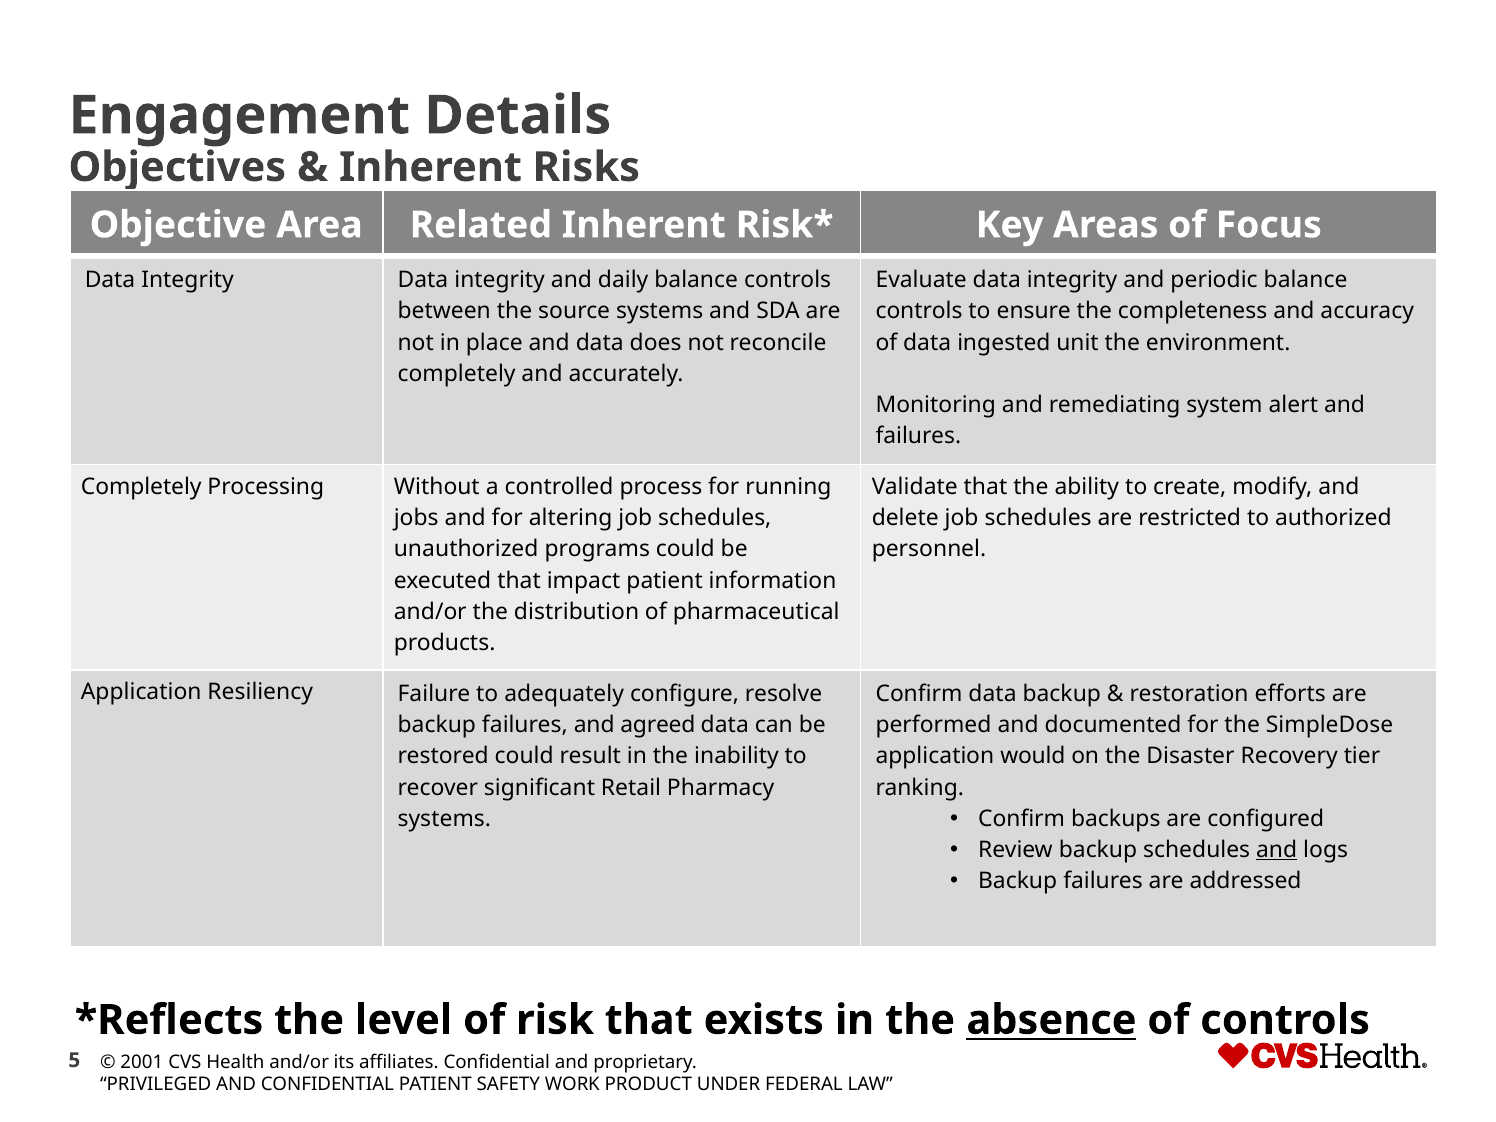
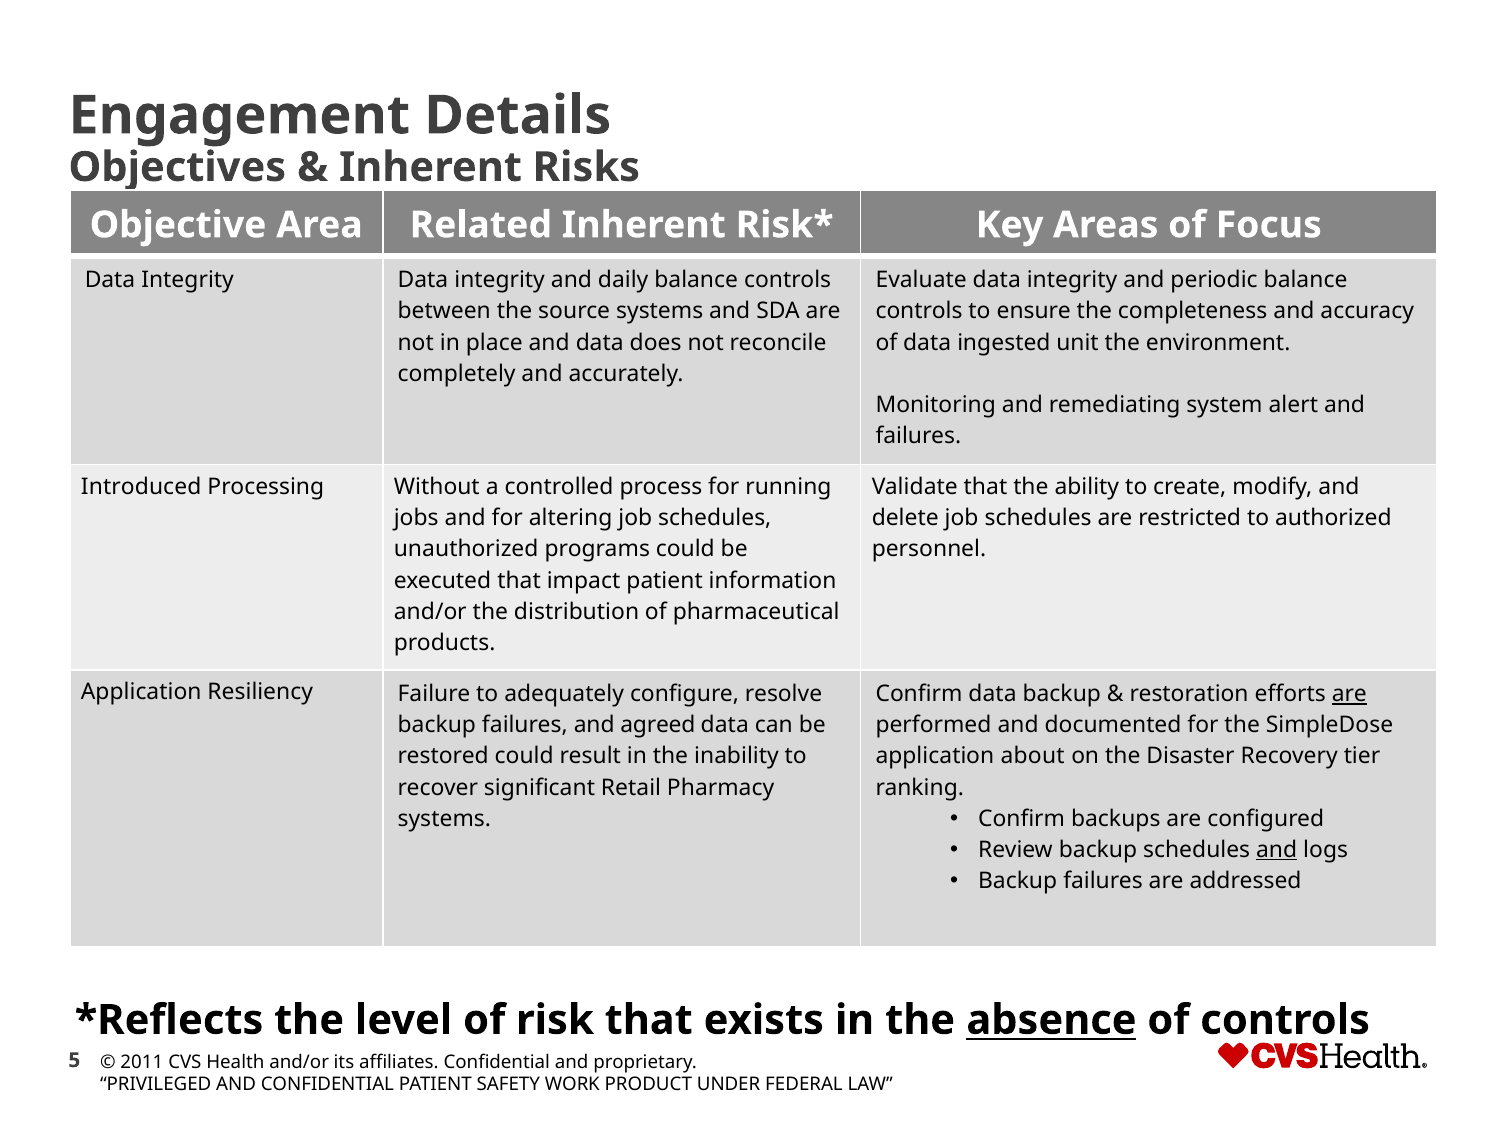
Completely at (141, 487): Completely -> Introduced
are at (1349, 694) underline: none -> present
would: would -> about
2001: 2001 -> 2011
